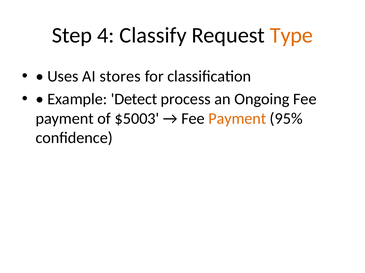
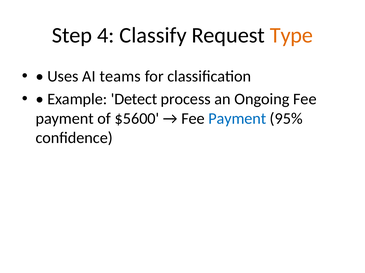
stores: stores -> teams
$5003: $5003 -> $5600
Payment at (237, 119) colour: orange -> blue
